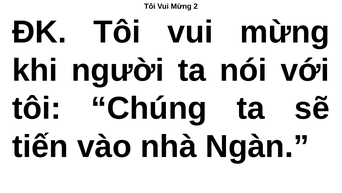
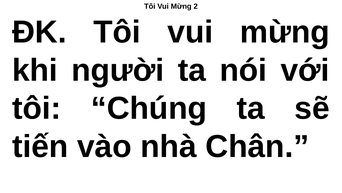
Ngàn: Ngàn -> Chân
